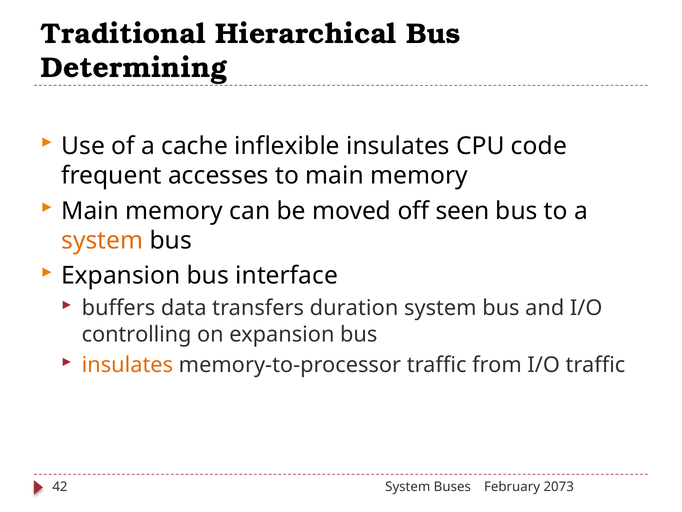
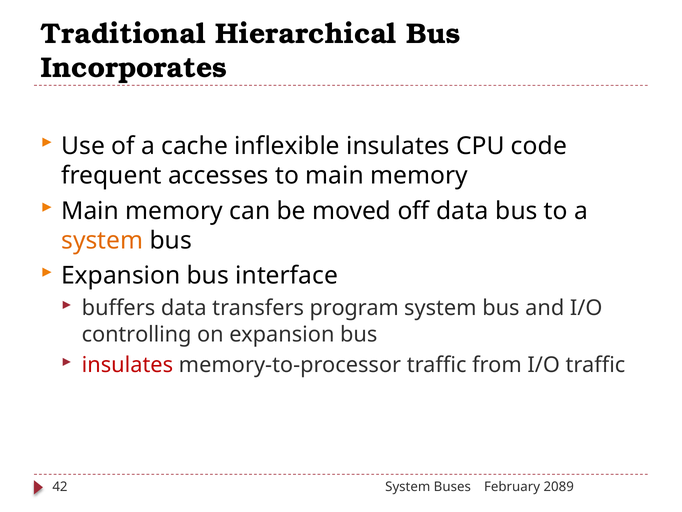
Determining: Determining -> Incorporates
off seen: seen -> data
duration: duration -> program
insulates at (127, 365) colour: orange -> red
2073: 2073 -> 2089
